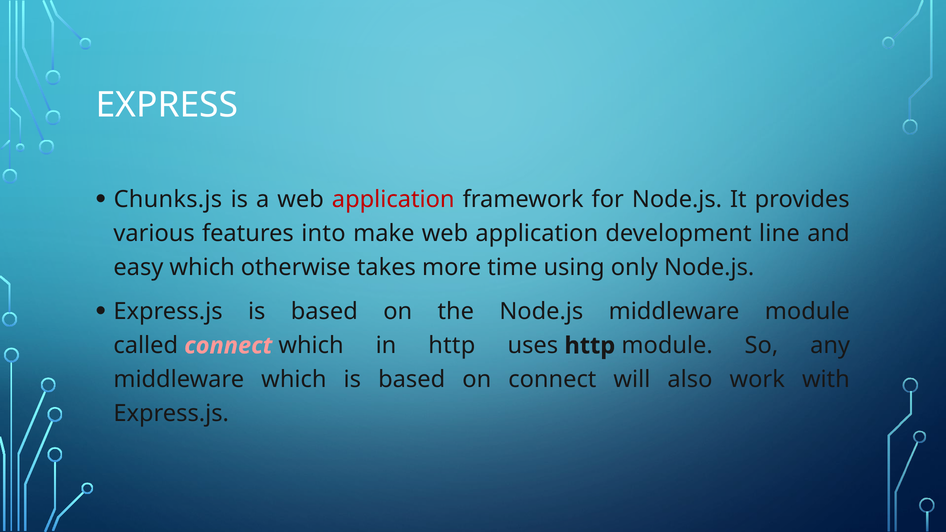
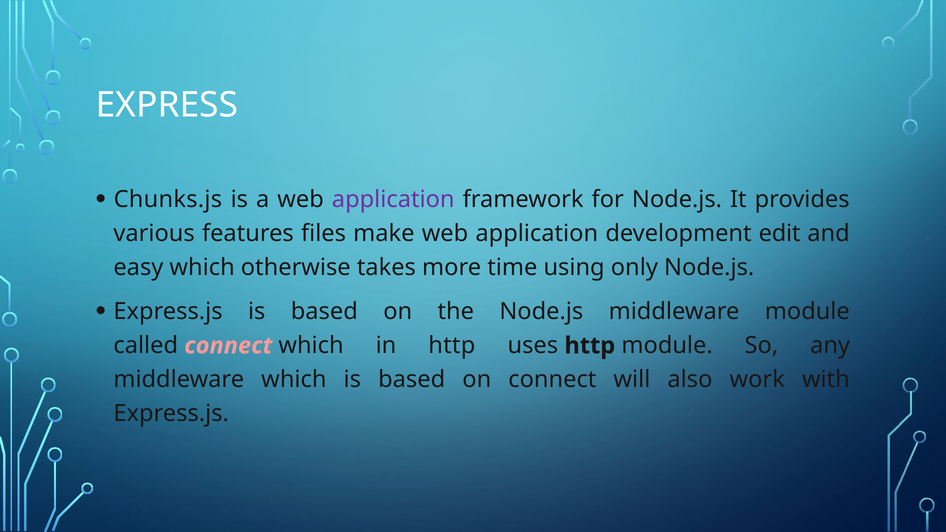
application at (393, 200) colour: red -> purple
into: into -> files
line: line -> edit
